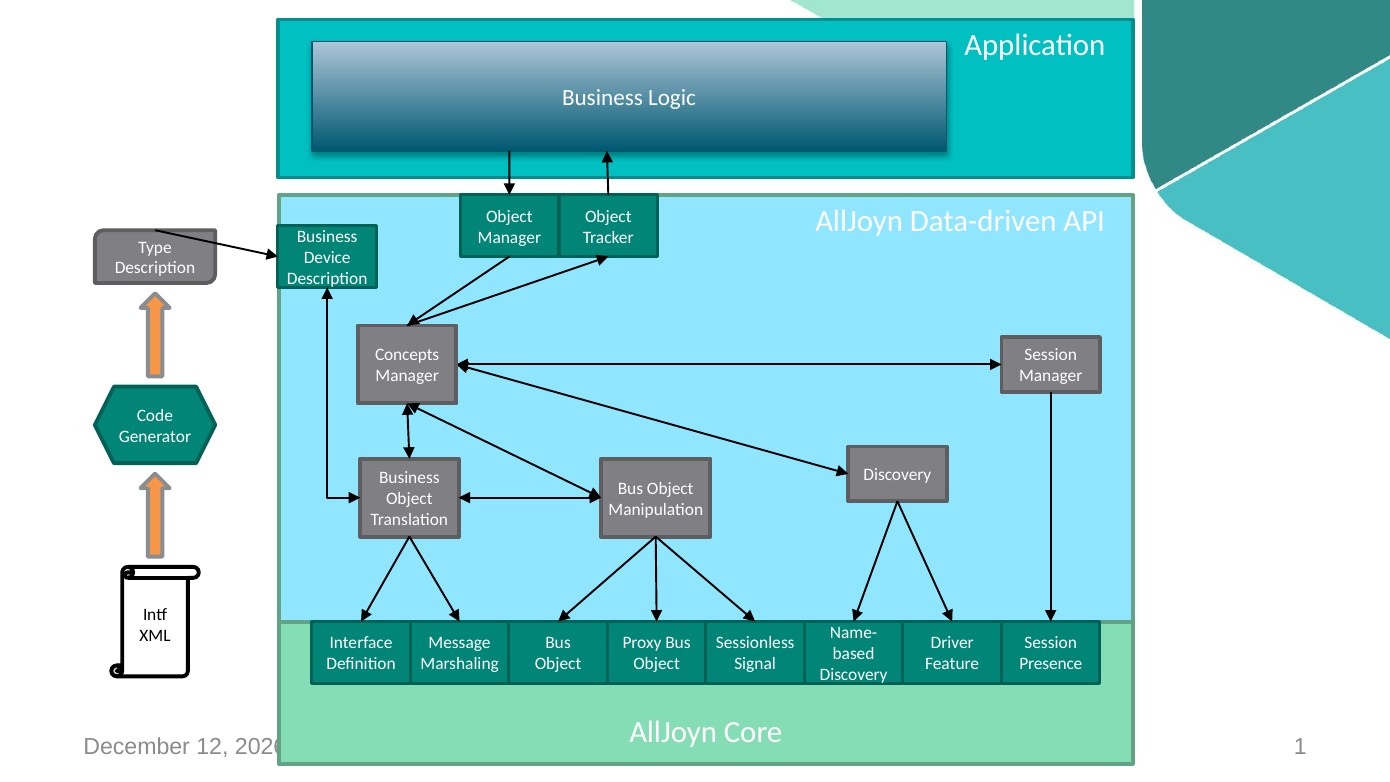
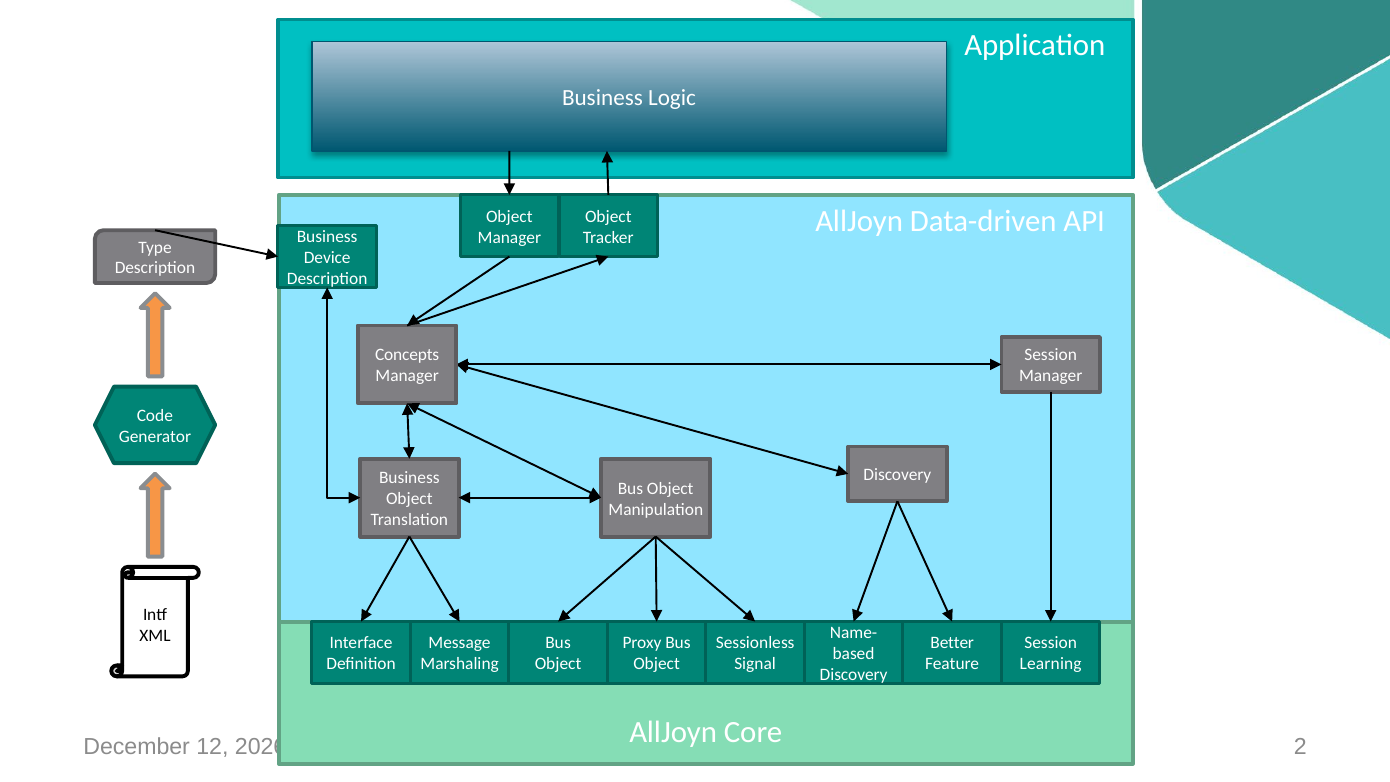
Driver: Driver -> Better
Presence: Presence -> Learning
1: 1 -> 2
